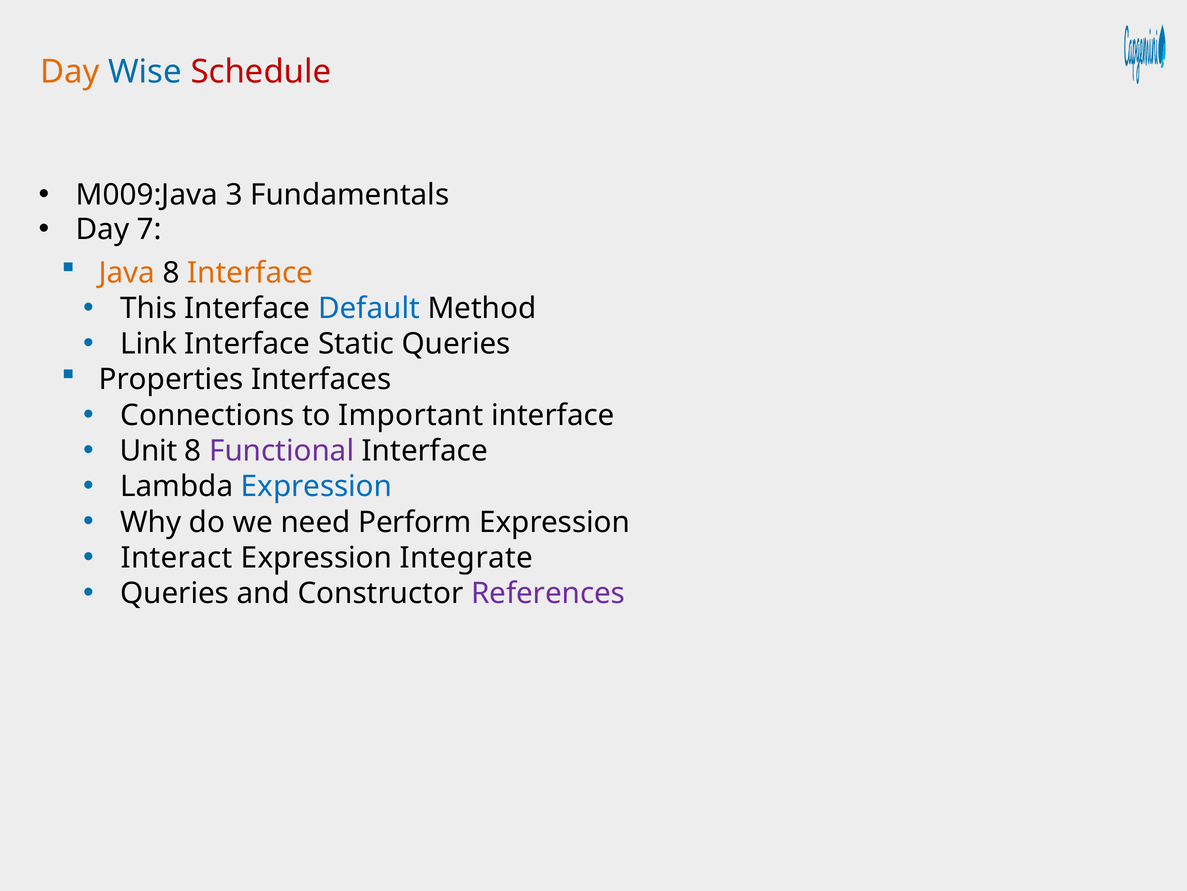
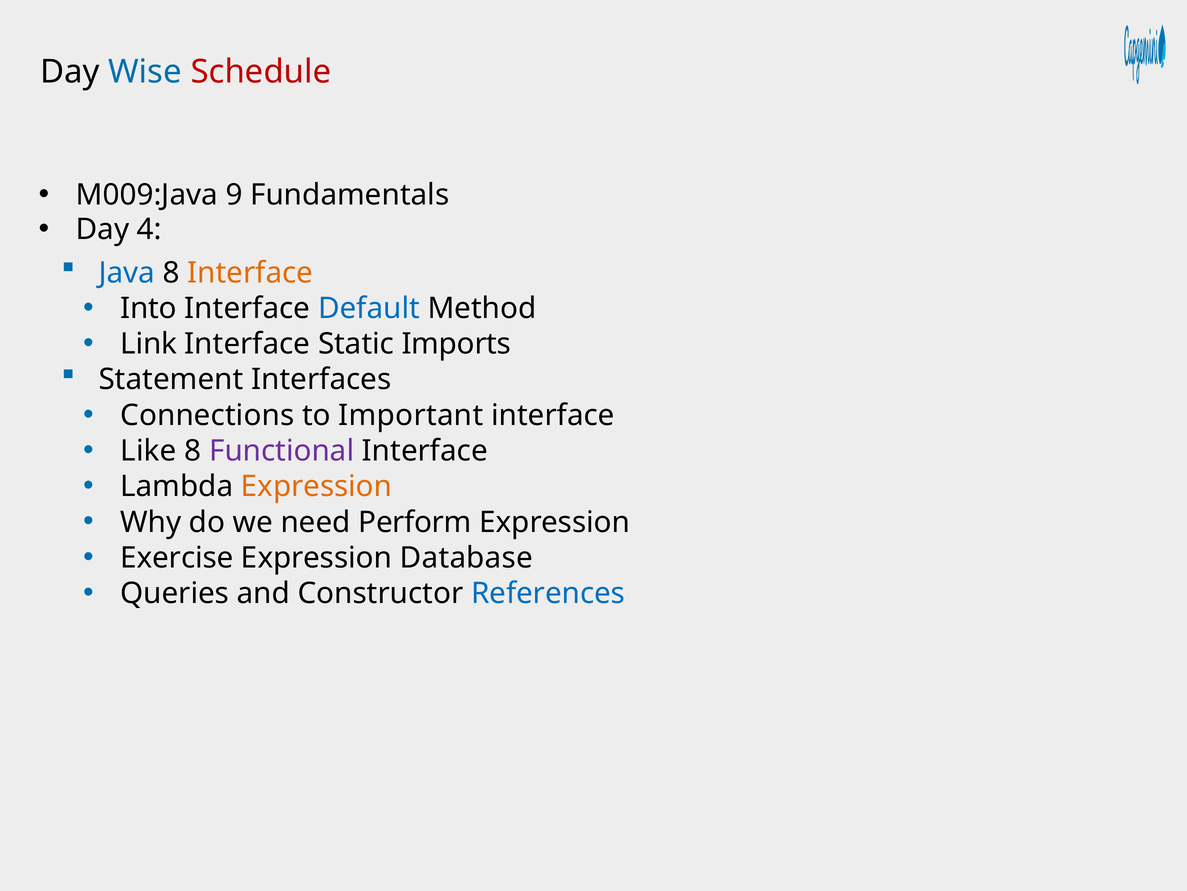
Day at (70, 72) colour: orange -> black
3: 3 -> 9
7: 7 -> 4
Java colour: orange -> blue
This: This -> Into
Static Queries: Queries -> Imports
Properties: Properties -> Statement
Unit: Unit -> Like
Expression at (317, 486) colour: blue -> orange
Interact: Interact -> Exercise
Integrate: Integrate -> Database
References colour: purple -> blue
